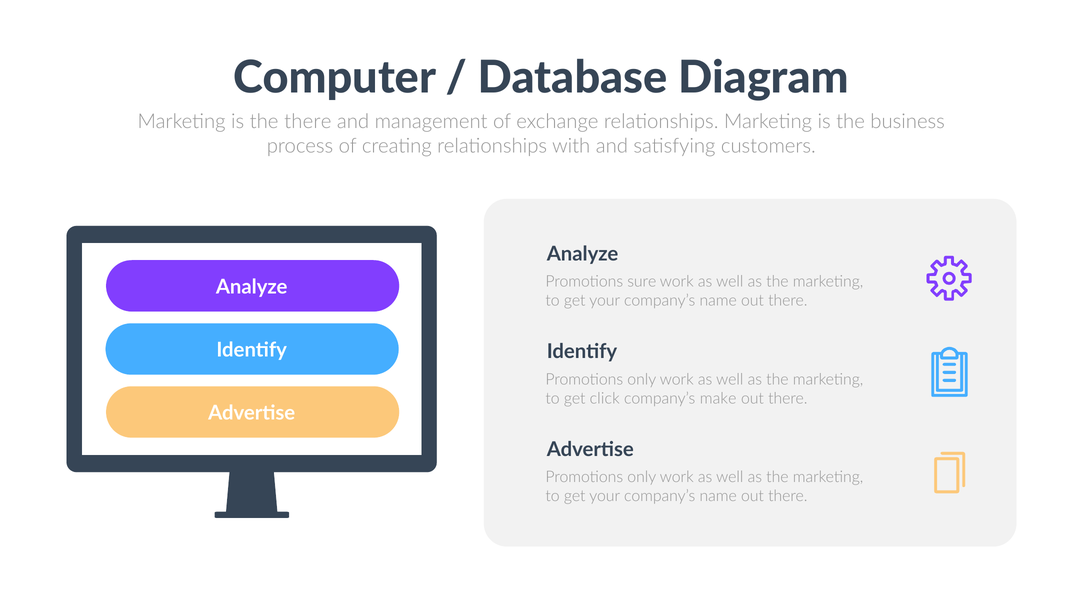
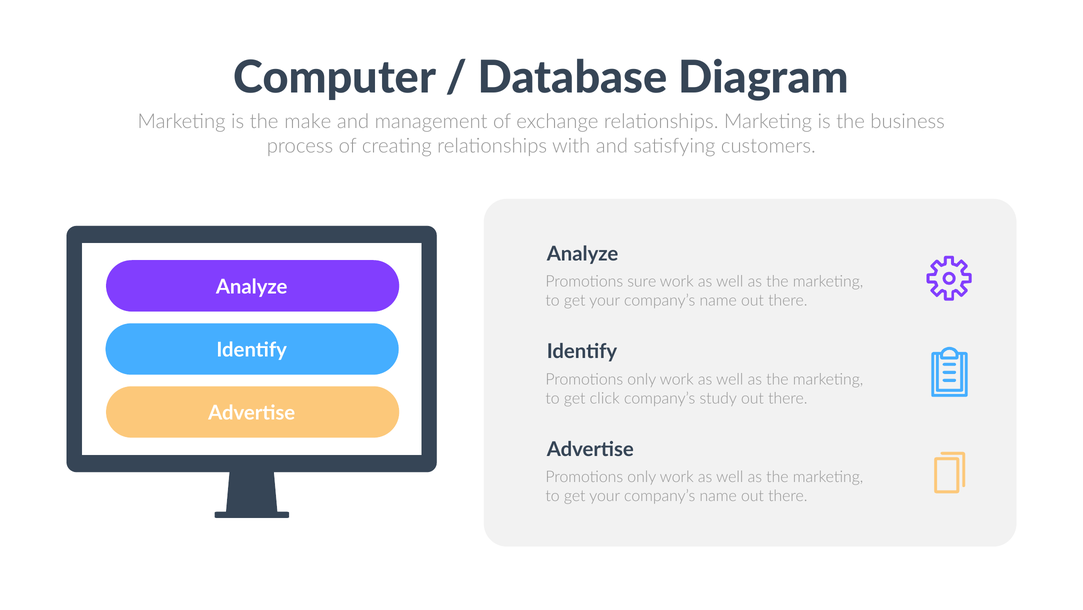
the there: there -> make
make: make -> study
